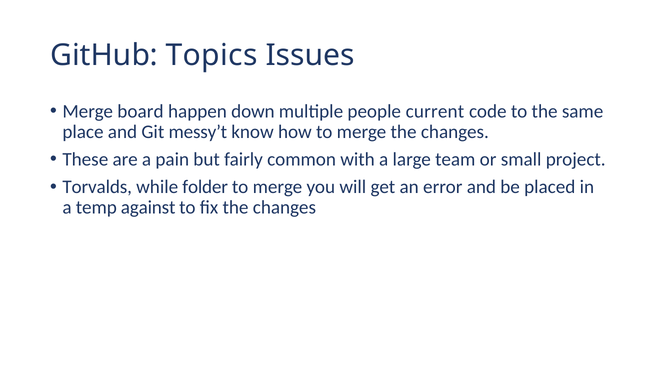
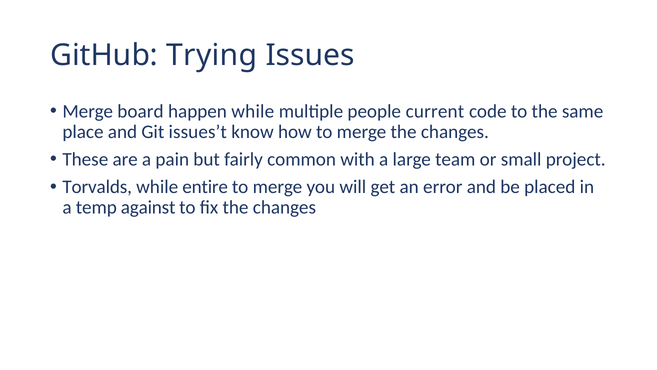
Topics: Topics -> Trying
happen down: down -> while
messy’t: messy’t -> issues’t
folder: folder -> entire
